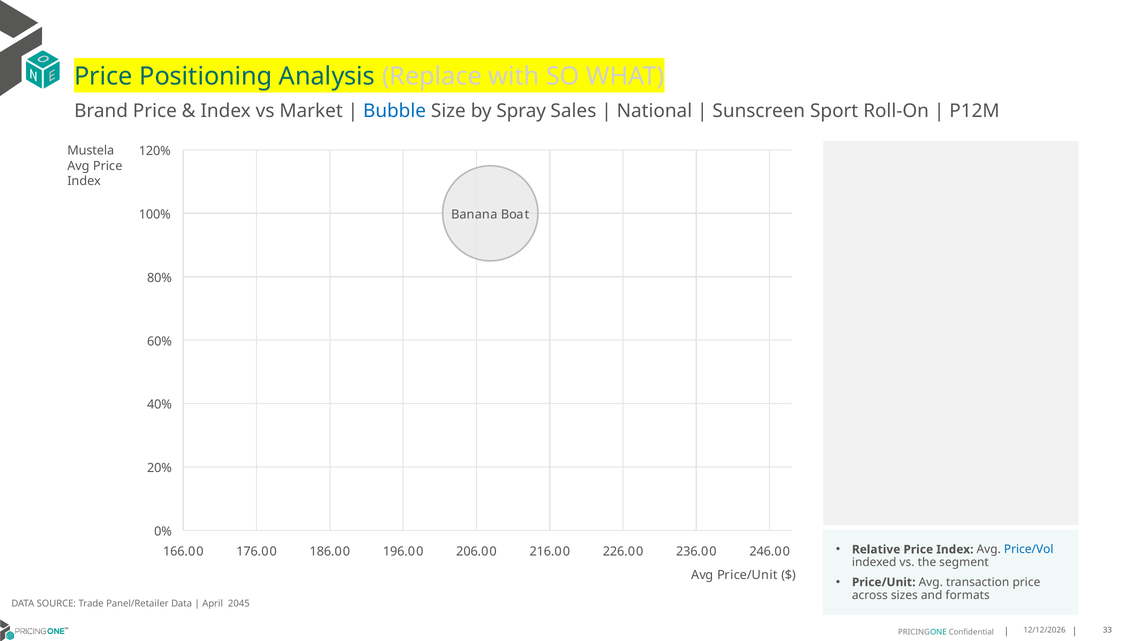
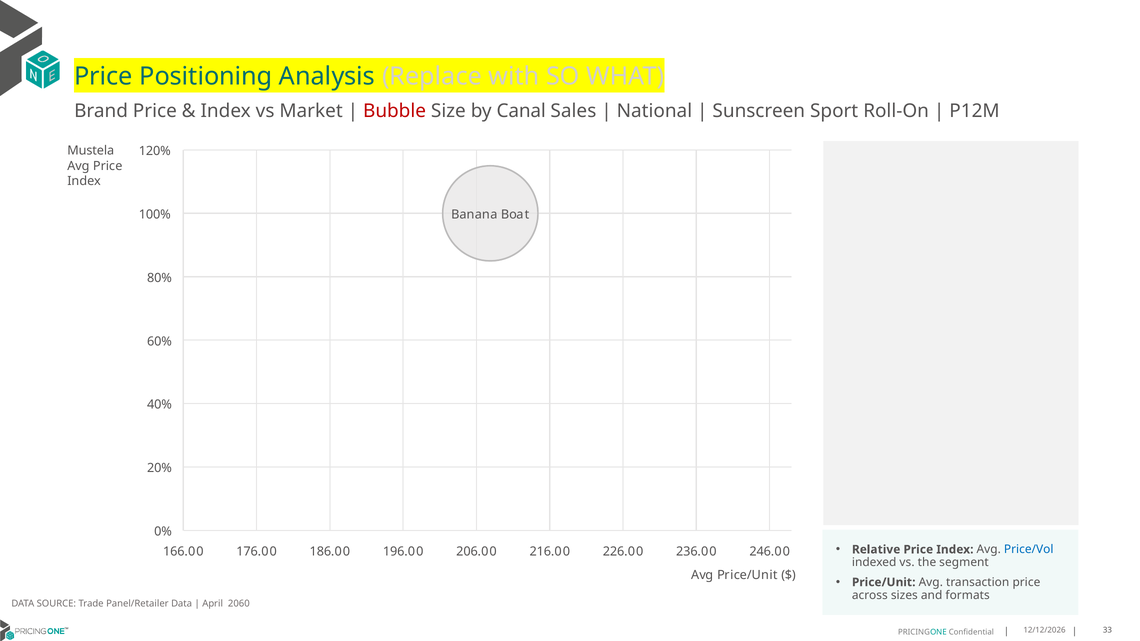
Bubble colour: blue -> red
Spray: Spray -> Canal
2045: 2045 -> 2060
